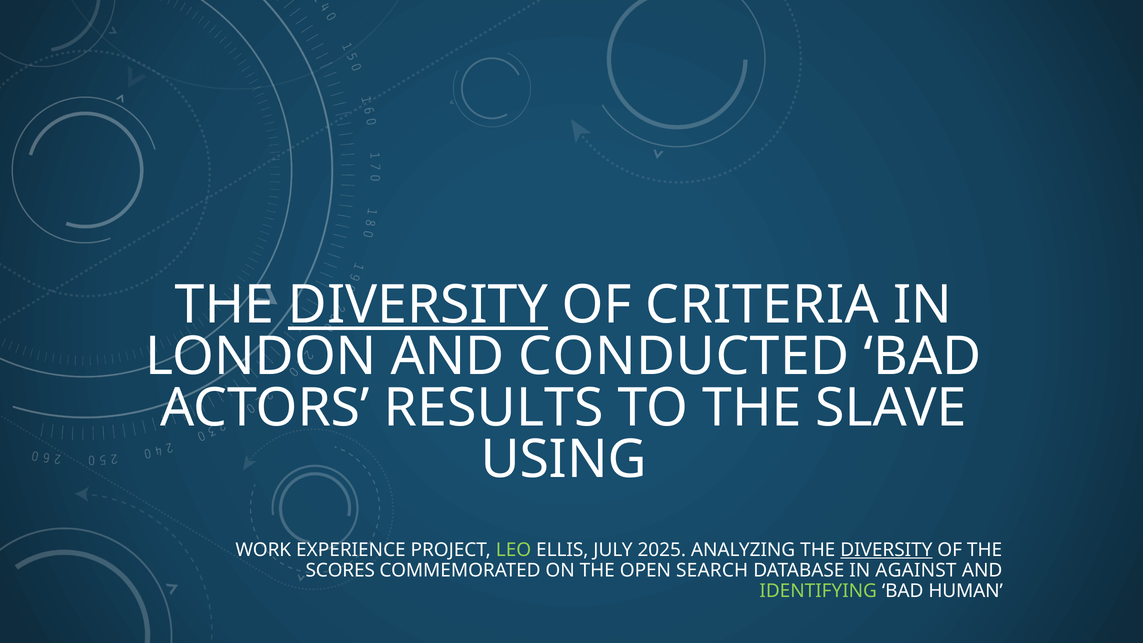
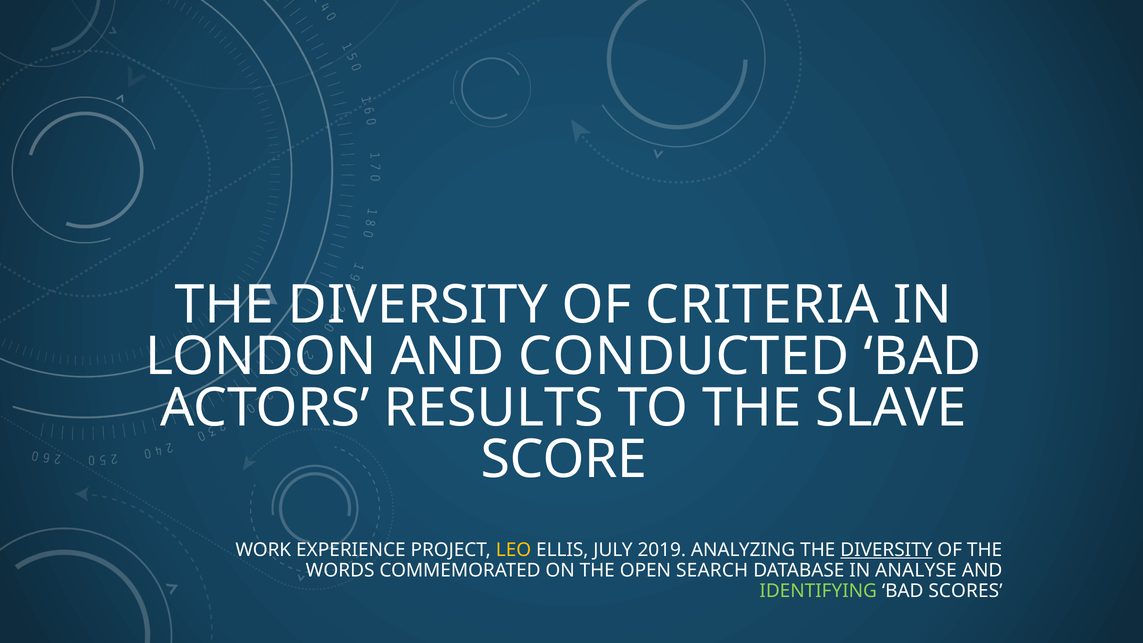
DIVERSITY at (418, 305) underline: present -> none
USING: USING -> SCORE
LEO colour: light green -> yellow
2025: 2025 -> 2019
SCORES: SCORES -> WORDS
AGAINST: AGAINST -> ANALYSE
HUMAN: HUMAN -> SCORES
